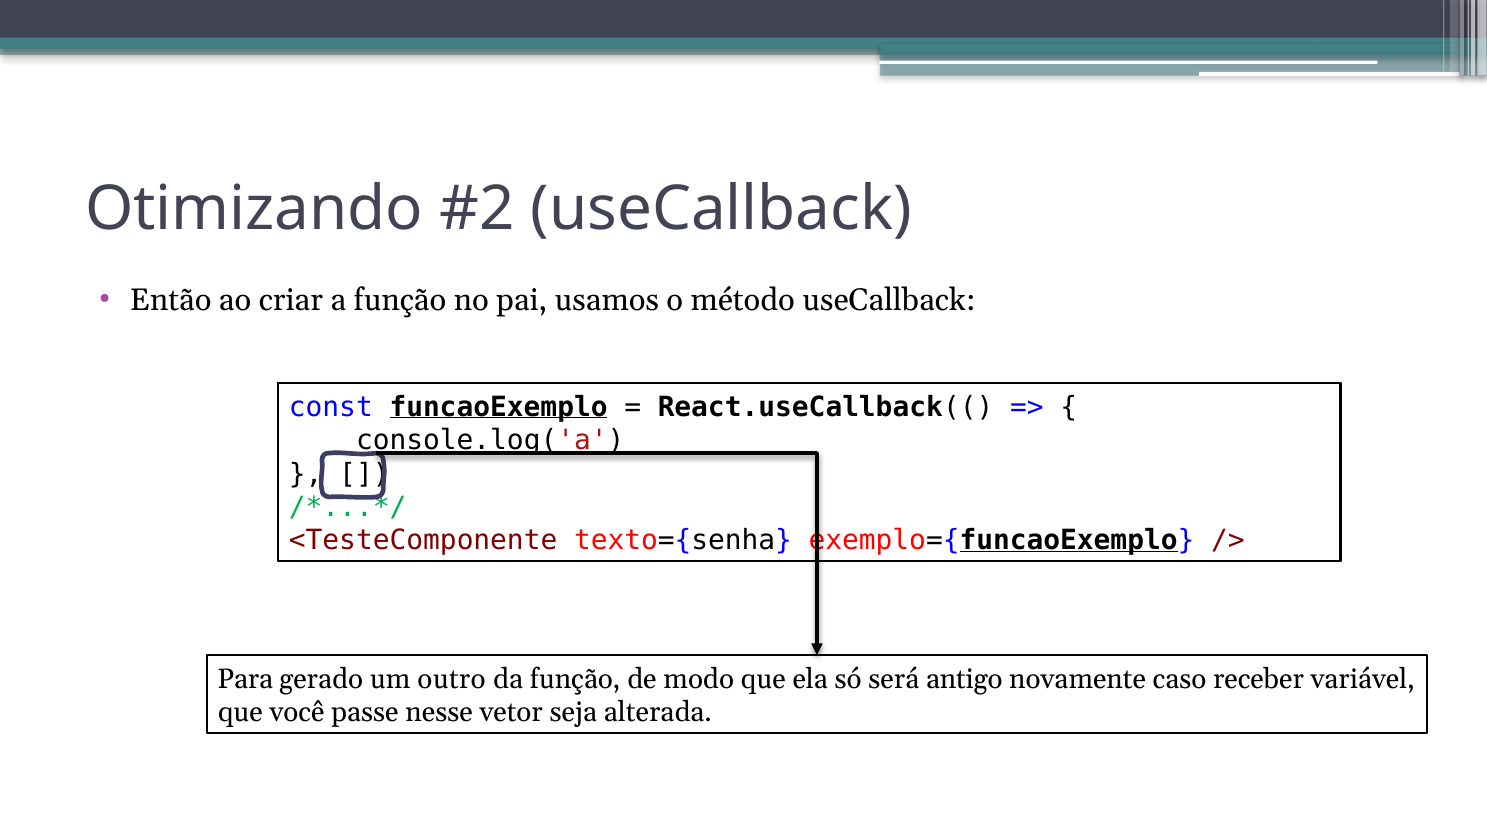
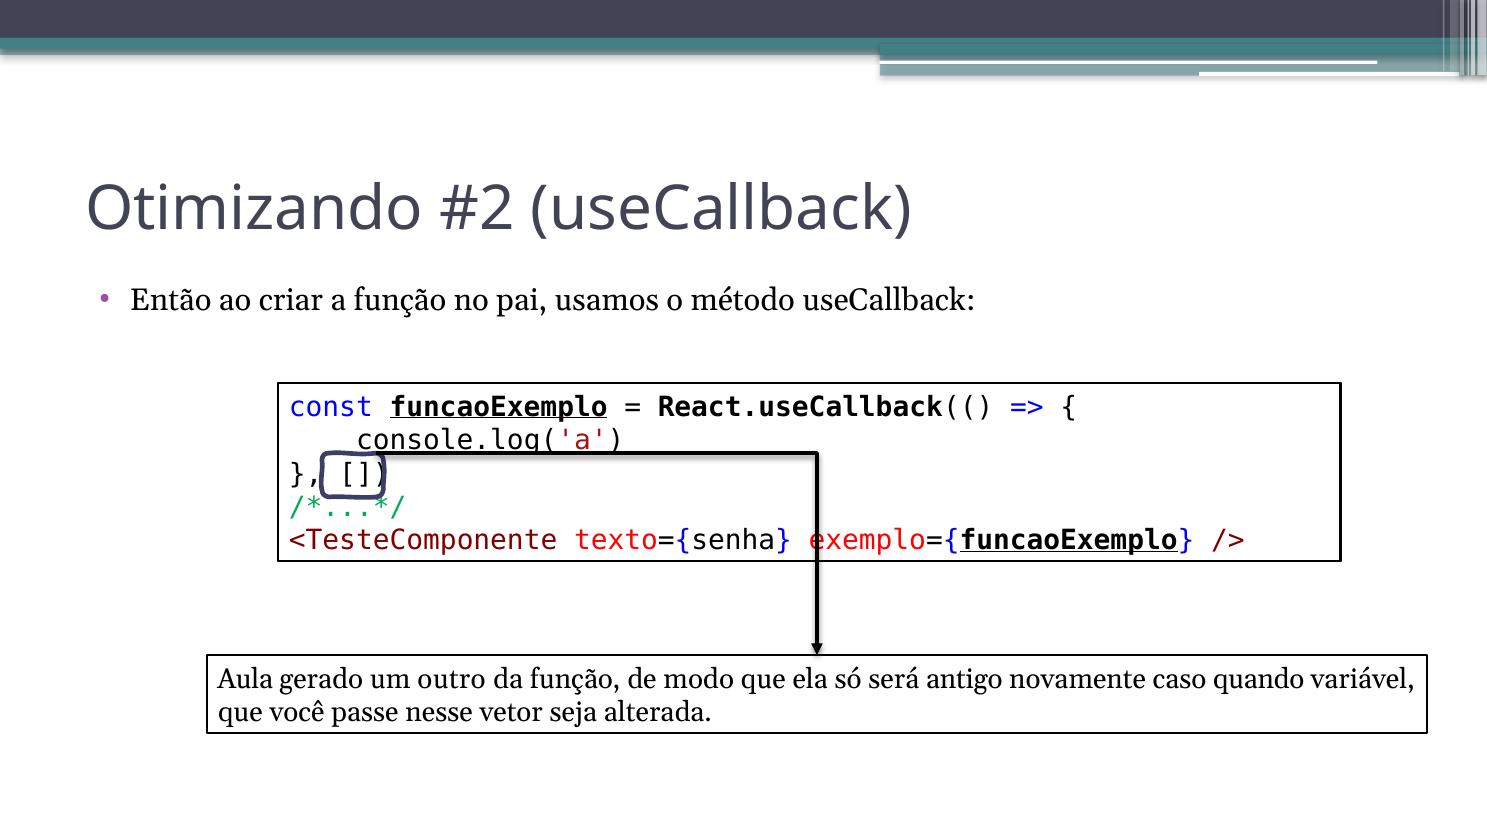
Para: Para -> Aula
receber: receber -> quando
